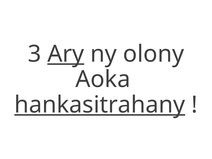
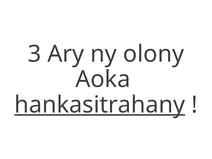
Ary underline: present -> none
